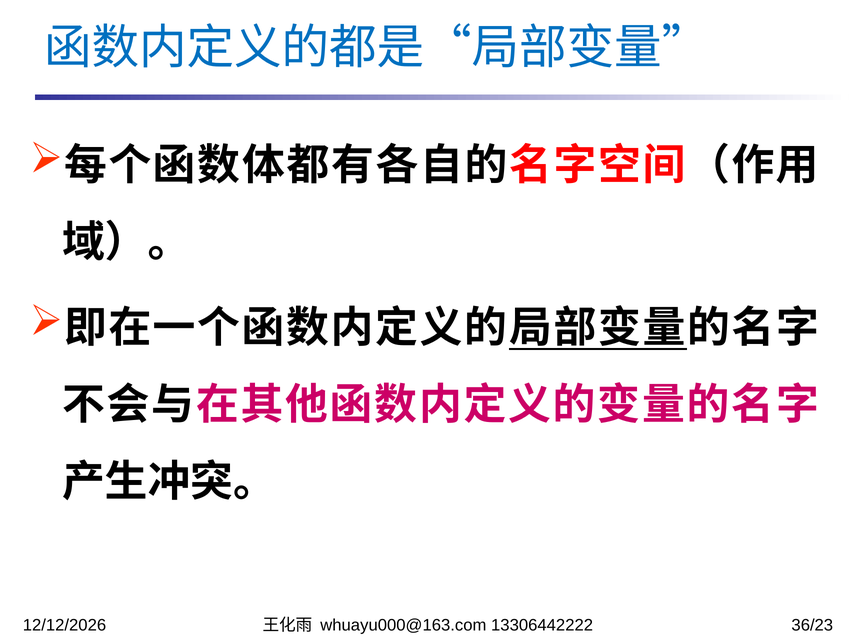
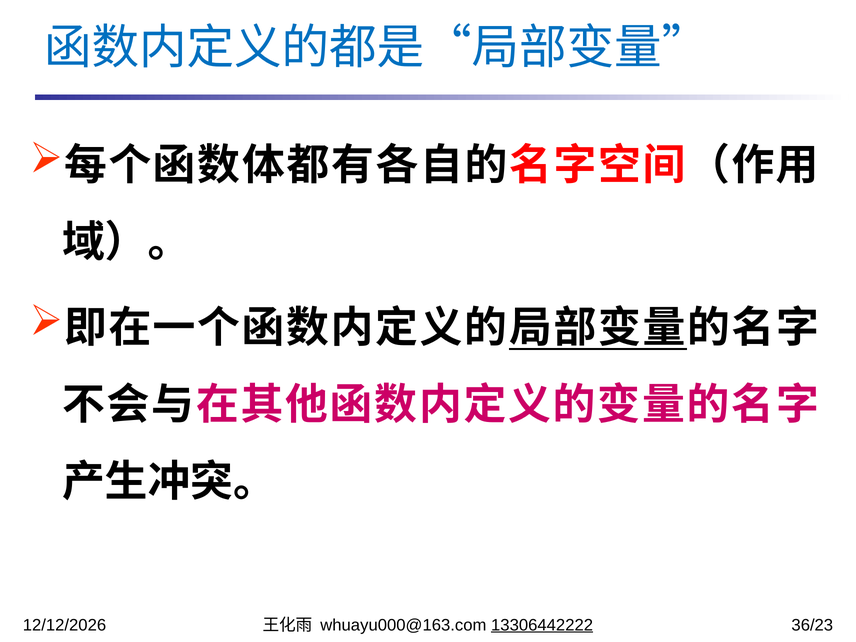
13306442222 underline: none -> present
